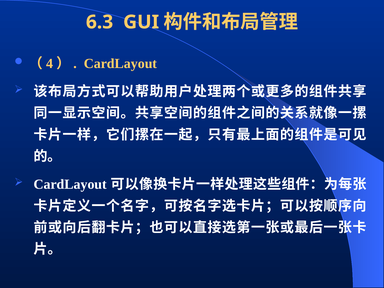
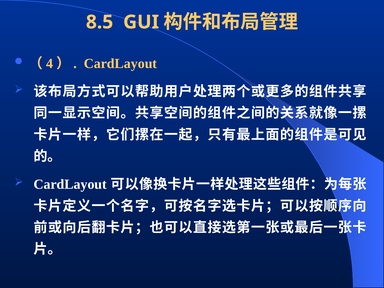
6.3: 6.3 -> 8.5
